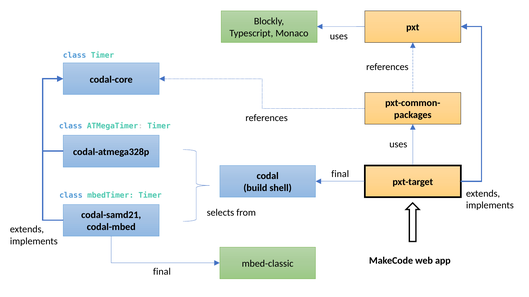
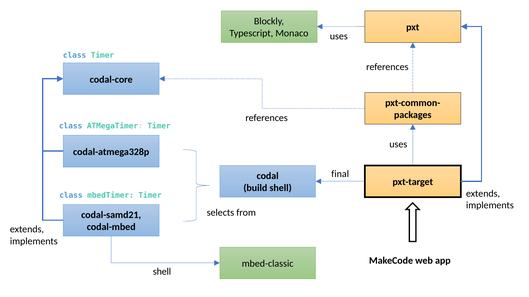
final at (162, 272): final -> shell
